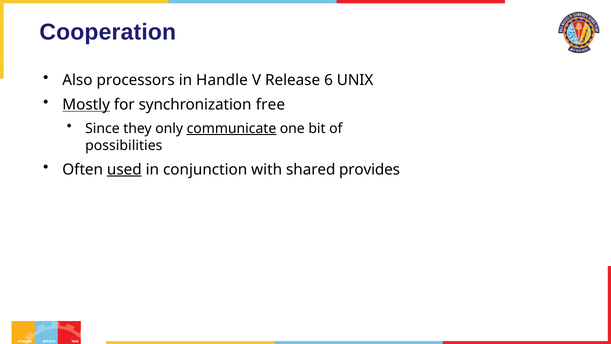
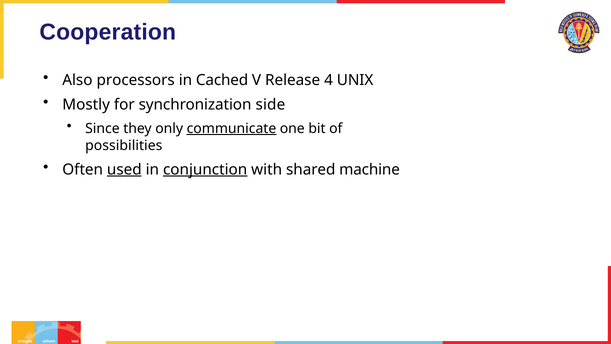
Handle: Handle -> Cached
6: 6 -> 4
Mostly underline: present -> none
free: free -> side
conjunction underline: none -> present
provides: provides -> machine
